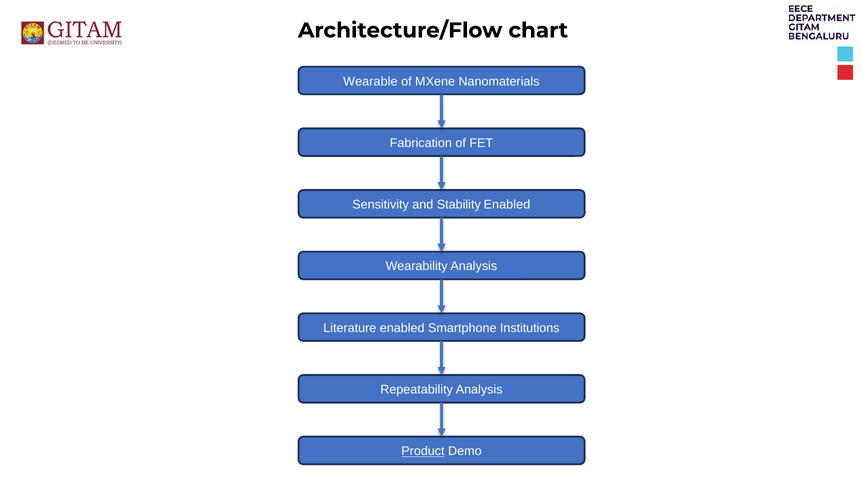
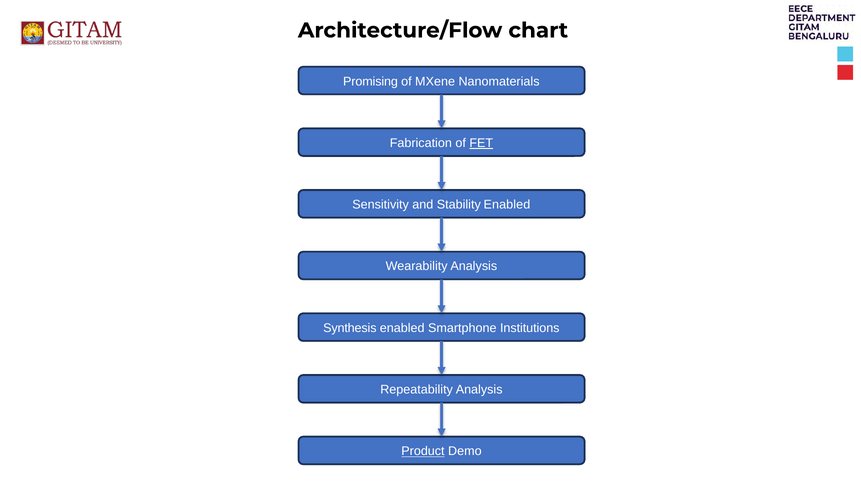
Wearable: Wearable -> Promising
FET underline: none -> present
Literature: Literature -> Synthesis
